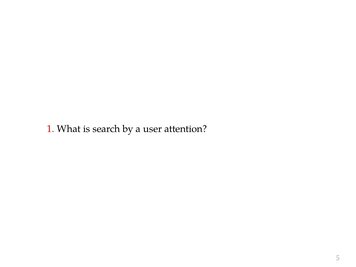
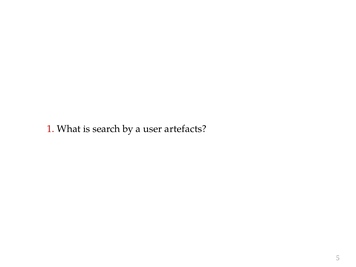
attention: attention -> artefacts
